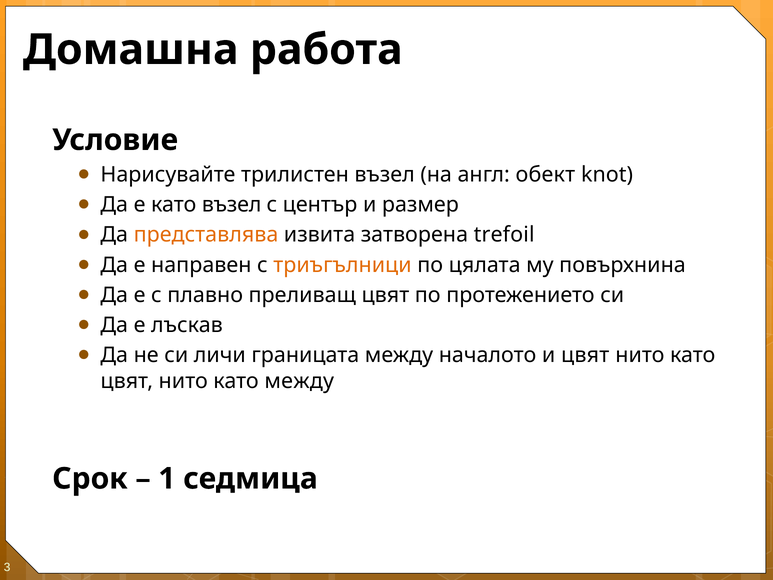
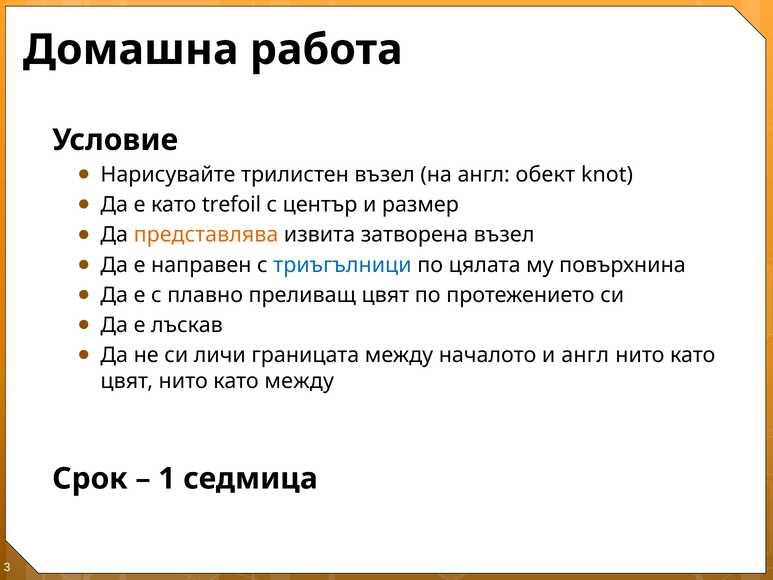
като възел: възел -> trefoil
затворена trefoil: trefoil -> възел
триъгълници colour: orange -> blue
и цвят: цвят -> англ
